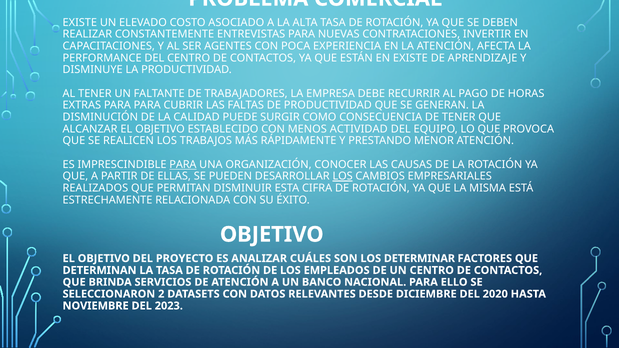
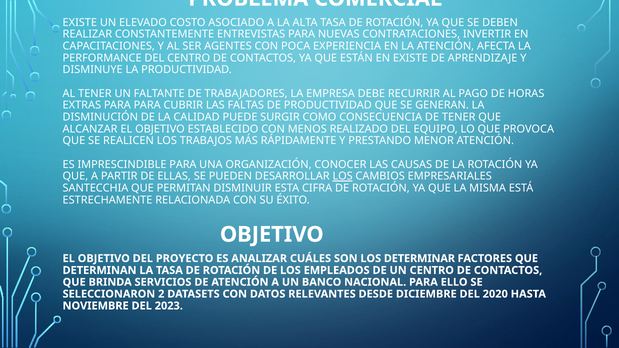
ACTIVIDAD: ACTIVIDAD -> REALIZADO
PARA at (183, 165) underline: present -> none
REALIZADOS: REALIZADOS -> SANTECCHIA
